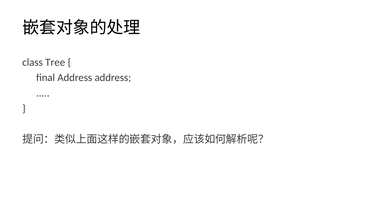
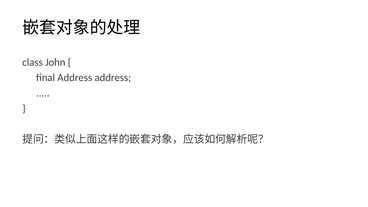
Tree: Tree -> John
